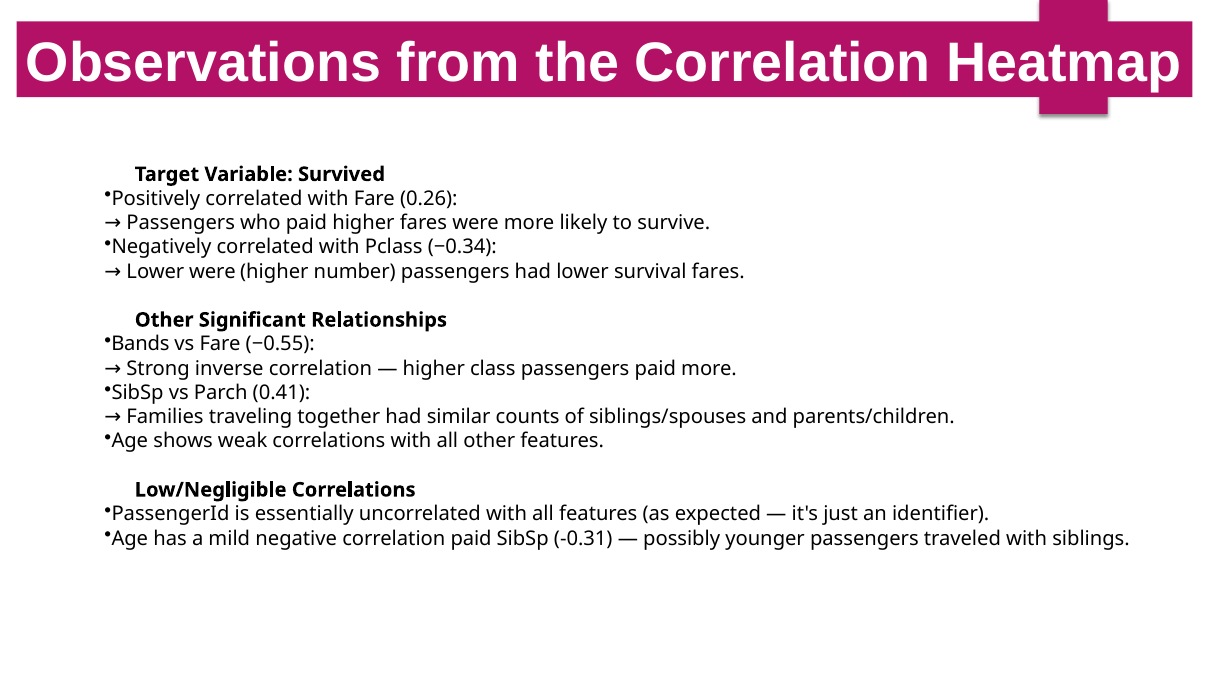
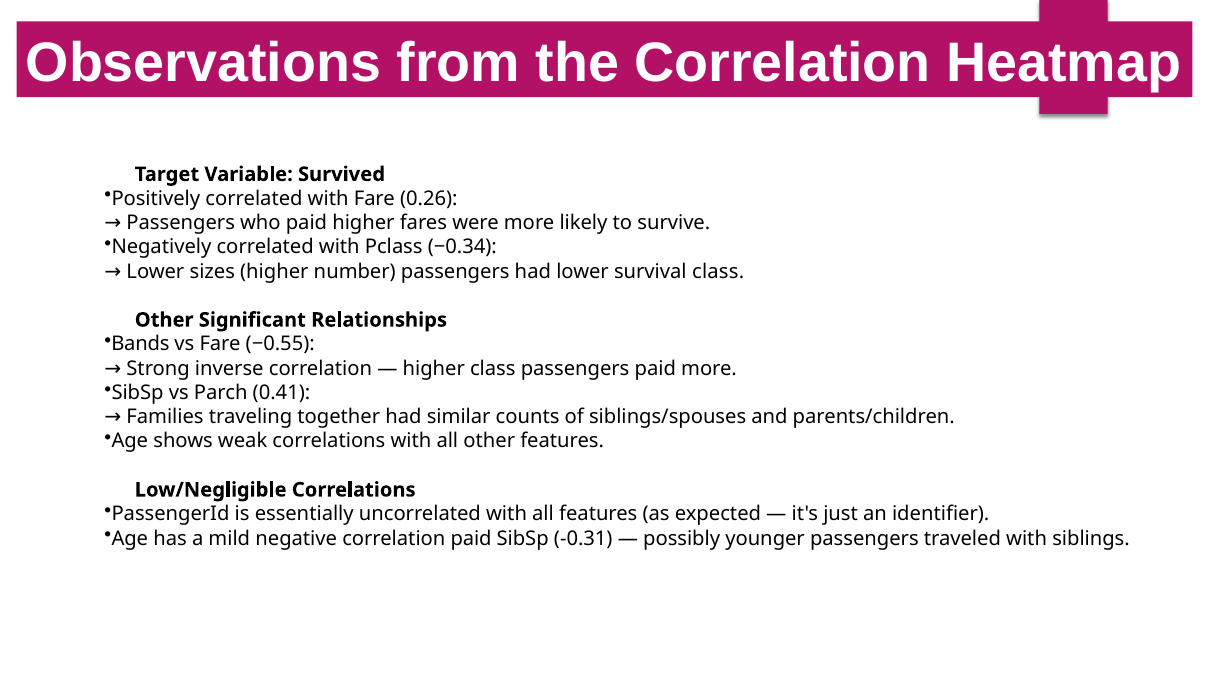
Lower were: were -> sizes
survival fares: fares -> class
